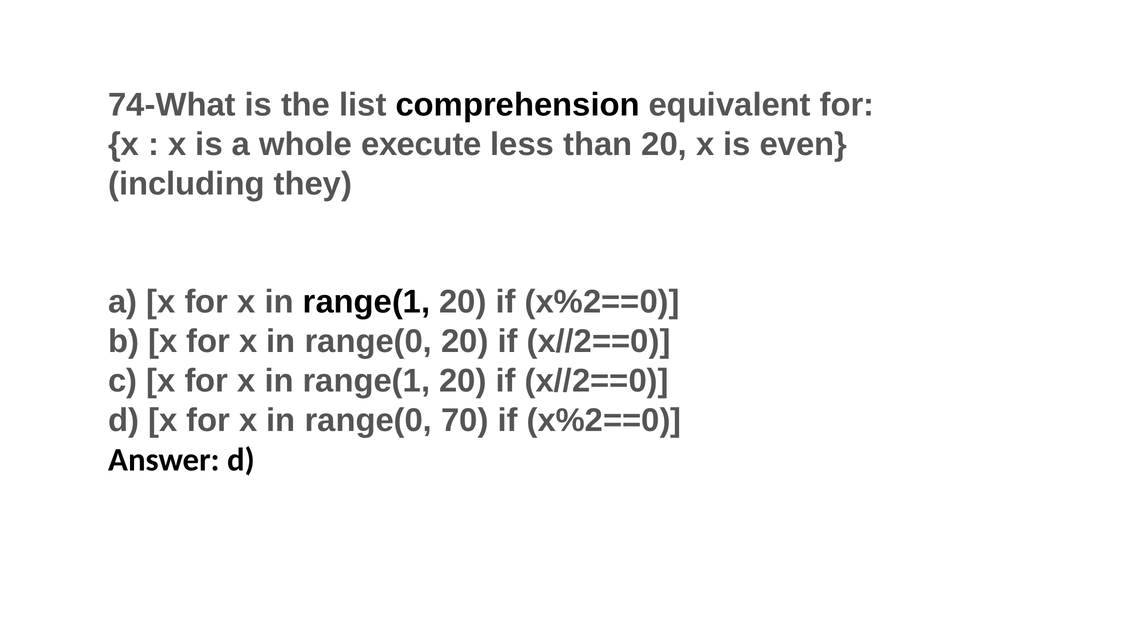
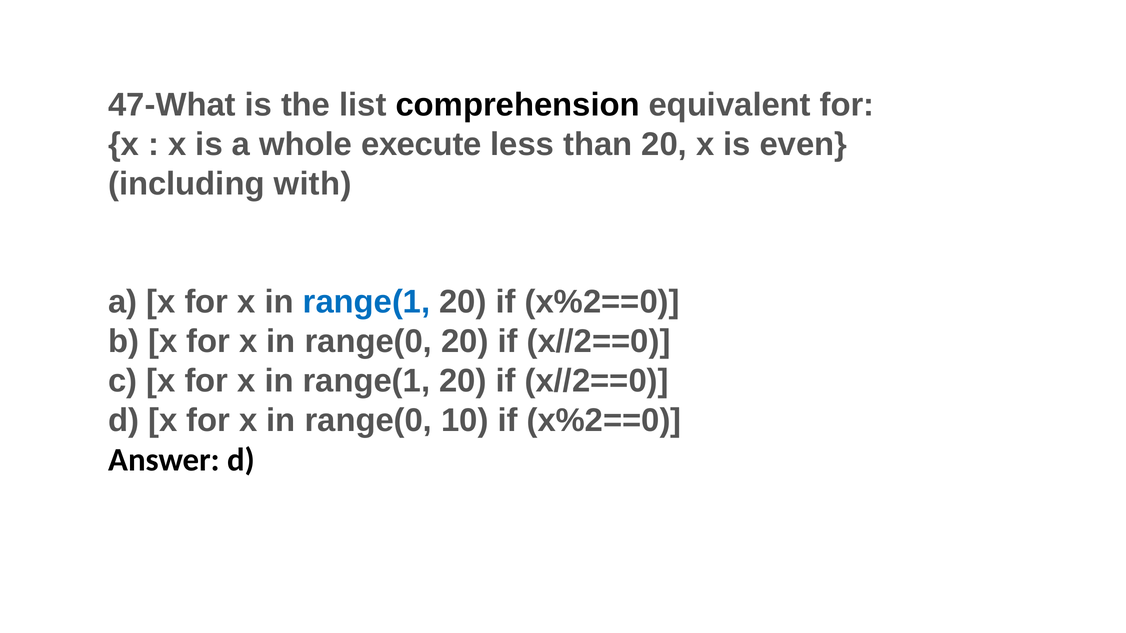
74-What: 74-What -> 47-What
they: they -> with
range(1 at (367, 302) colour: black -> blue
70: 70 -> 10
